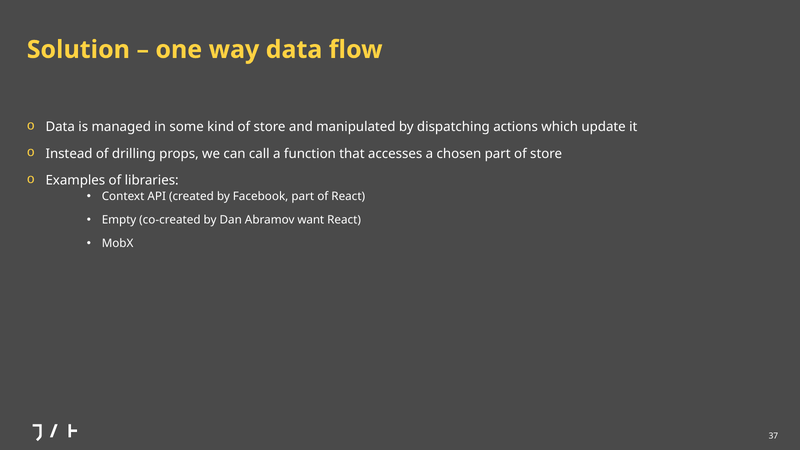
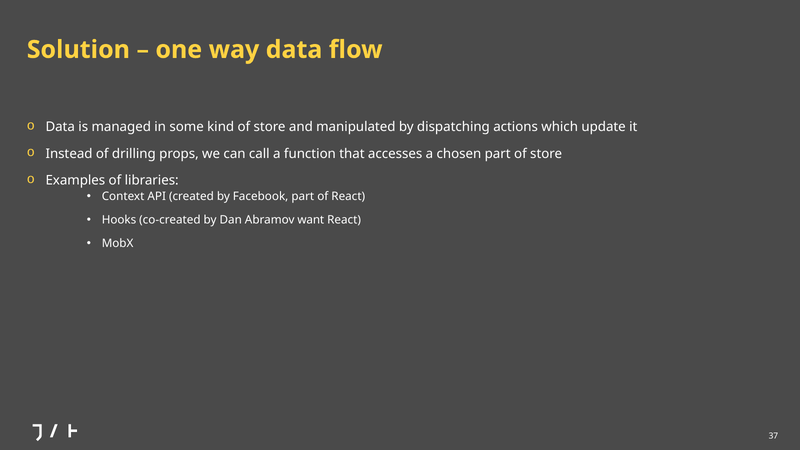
Empty: Empty -> Hooks
